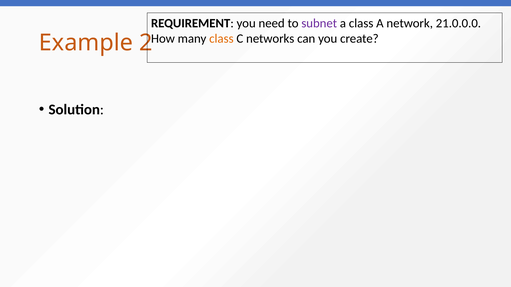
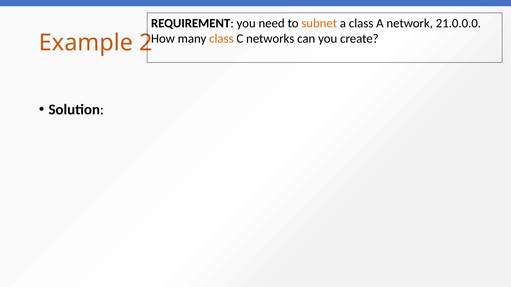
subnet colour: purple -> orange
